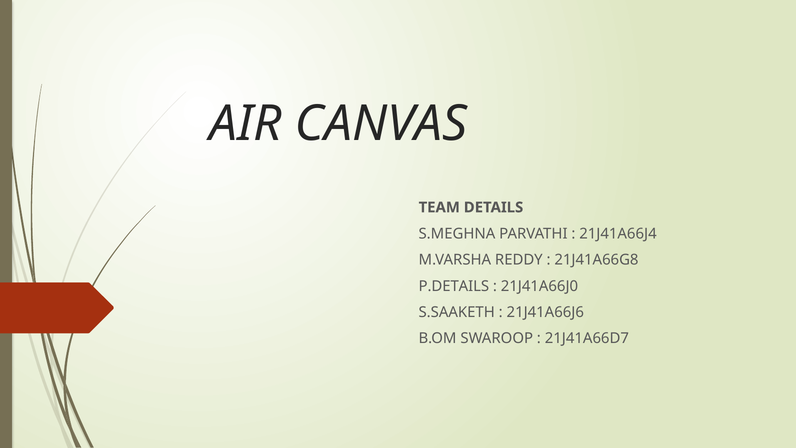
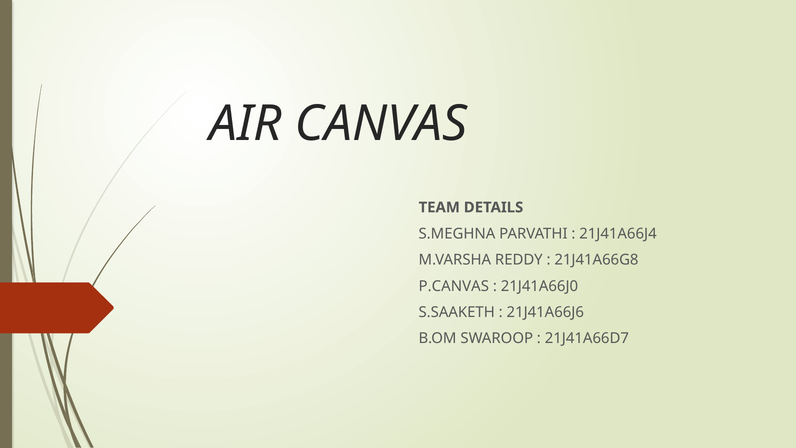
P.DETAILS: P.DETAILS -> P.CANVAS
